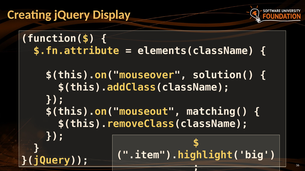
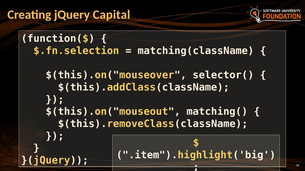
Display: Display -> Capital
$.fn.attribute: $.fn.attribute -> $.fn.selection
elements(className: elements(className -> matching(className
solution(: solution( -> selector(
